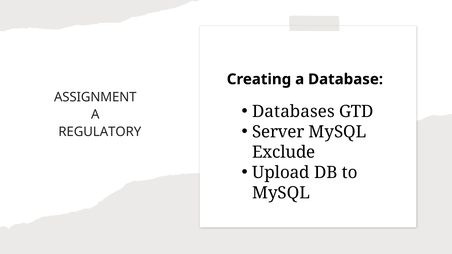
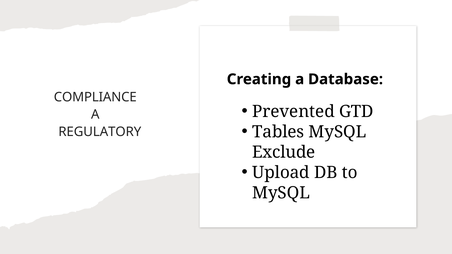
ASSIGNMENT: ASSIGNMENT -> COMPLIANCE
Databases: Databases -> Prevented
Server: Server -> Tables
